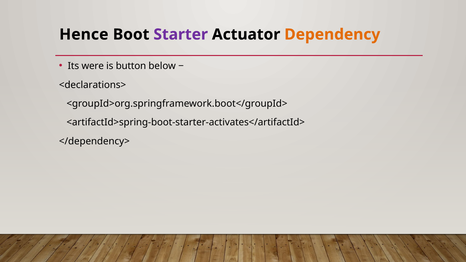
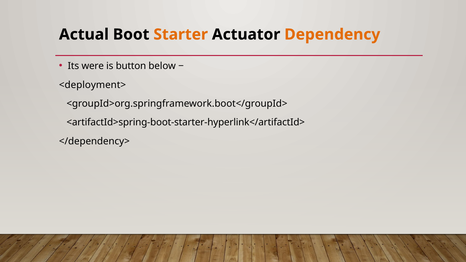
Hence: Hence -> Actual
Starter colour: purple -> orange
<declarations>: <declarations> -> <deployment>
<artifactId>spring-boot-starter-activates</artifactId>: <artifactId>spring-boot-starter-activates</artifactId> -> <artifactId>spring-boot-starter-hyperlink</artifactId>
